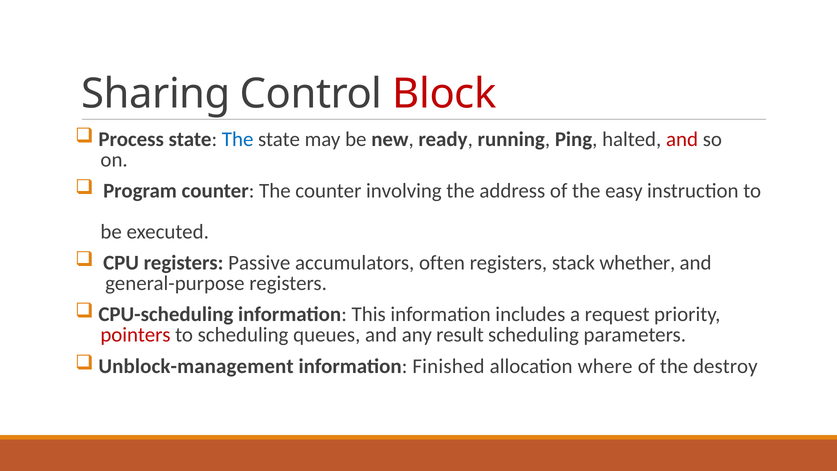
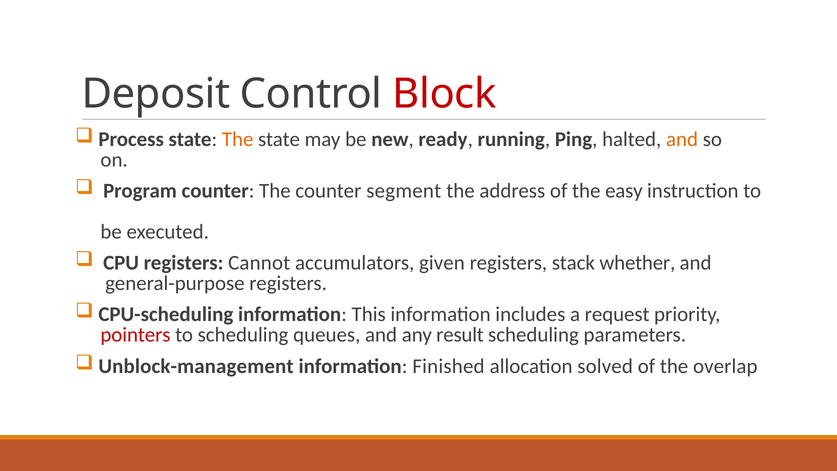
Sharing: Sharing -> Deposit
The at (238, 139) colour: blue -> orange
and at (682, 139) colour: red -> orange
involving: involving -> segment
Passive: Passive -> Cannot
often: often -> given
where: where -> solved
destroy: destroy -> overlap
